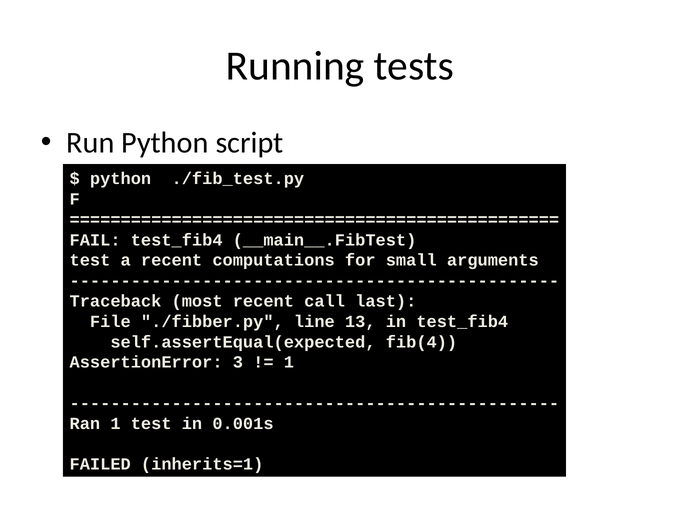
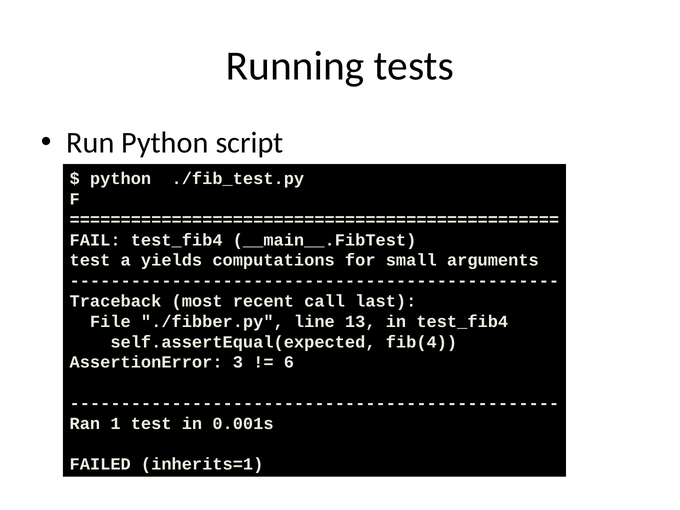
a recent: recent -> yields
1 at (289, 362): 1 -> 6
